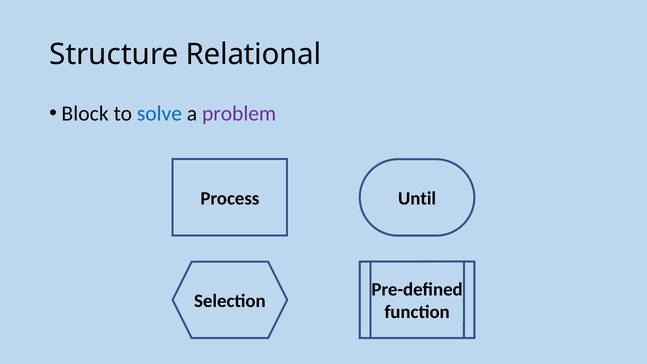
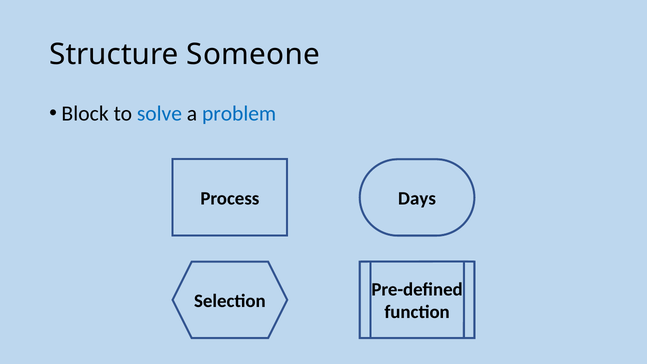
Relational: Relational -> Someone
problem colour: purple -> blue
Until: Until -> Days
